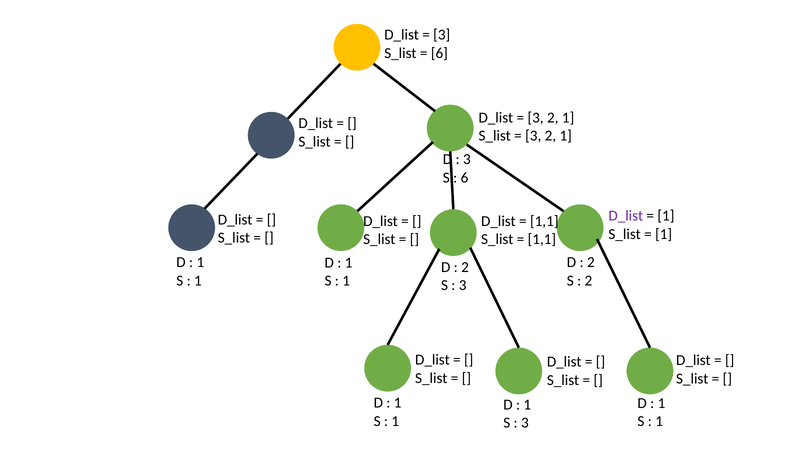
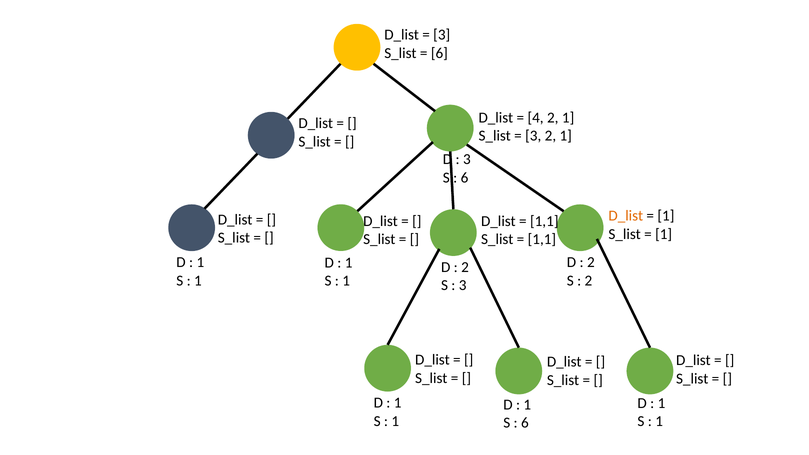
3 at (536, 118): 3 -> 4
D_list at (626, 216) colour: purple -> orange
3 at (525, 423): 3 -> 6
